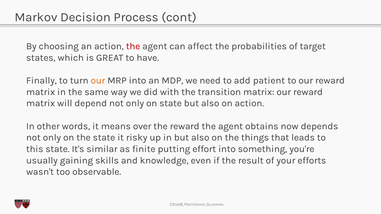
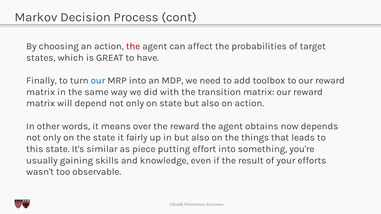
our at (98, 81) colour: orange -> blue
patient: patient -> toolbox
risky: risky -> fairly
finite: finite -> piece
